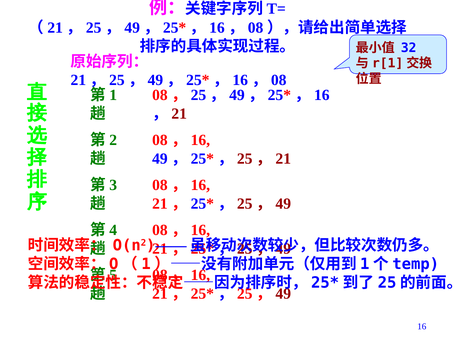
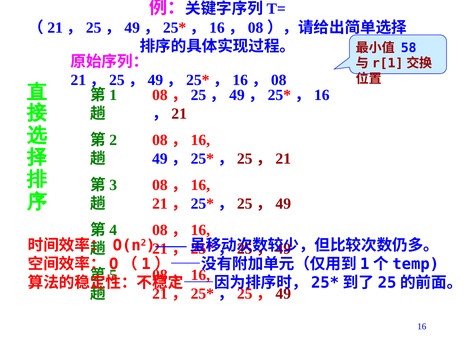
32: 32 -> 58
